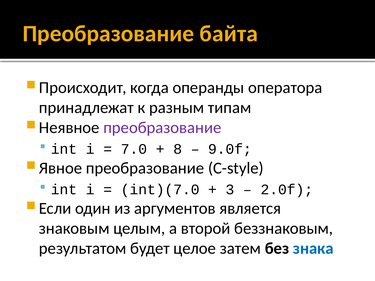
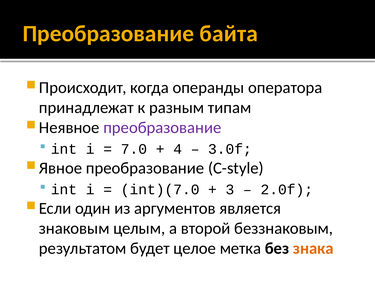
8: 8 -> 4
9.0f: 9.0f -> 3.0f
затем: затем -> метка
знака colour: blue -> orange
